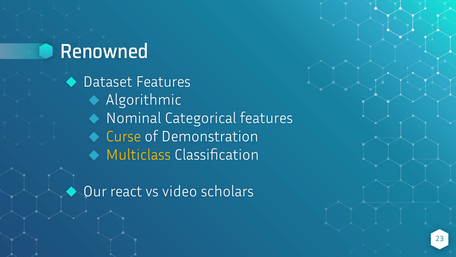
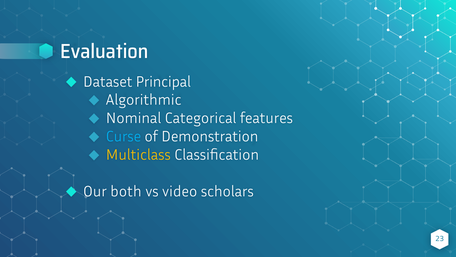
Renowned: Renowned -> Evaluation
Dataset Features: Features -> Principal
Curse colour: yellow -> light blue
react: react -> both
